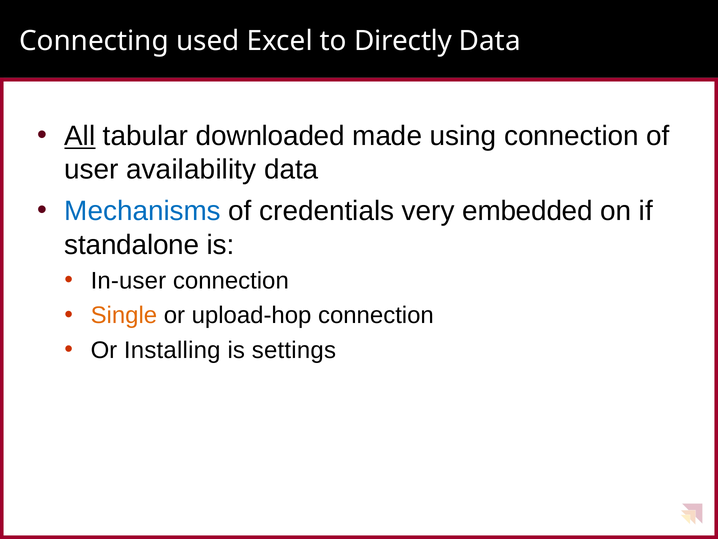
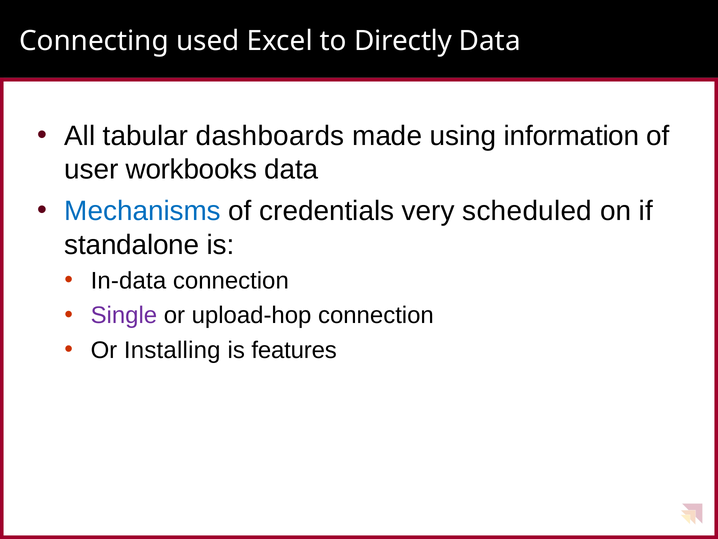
All underline: present -> none
downloaded: downloaded -> dashboards
using connection: connection -> information
availability: availability -> workbooks
embedded: embedded -> scheduled
In-user: In-user -> In-data
Single colour: orange -> purple
settings: settings -> features
